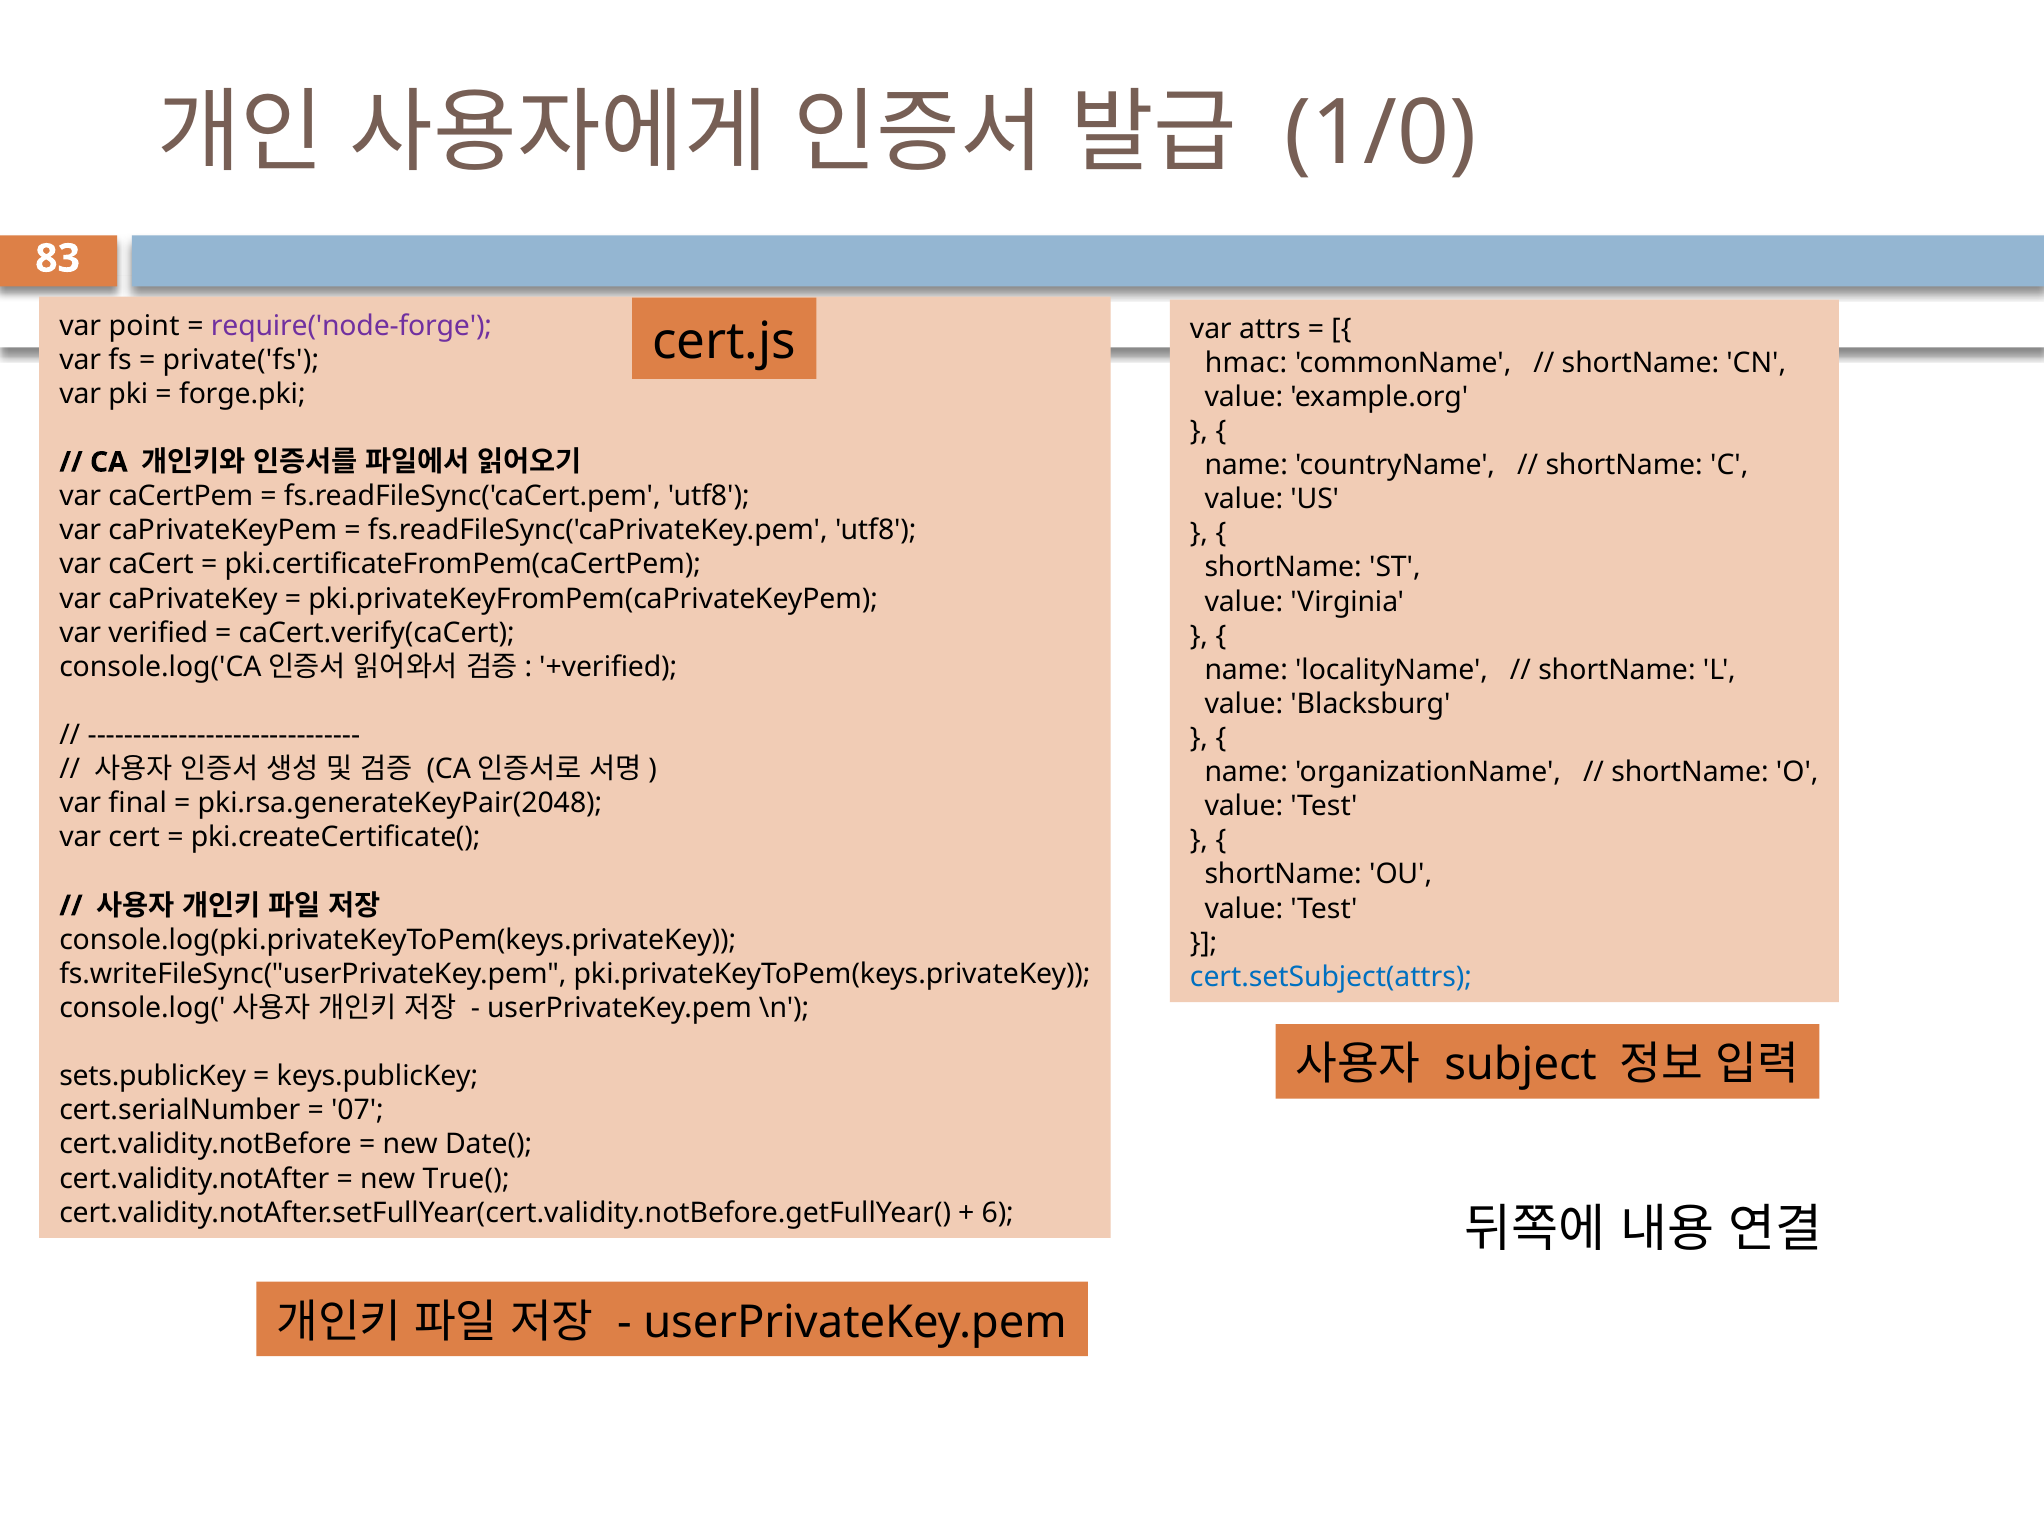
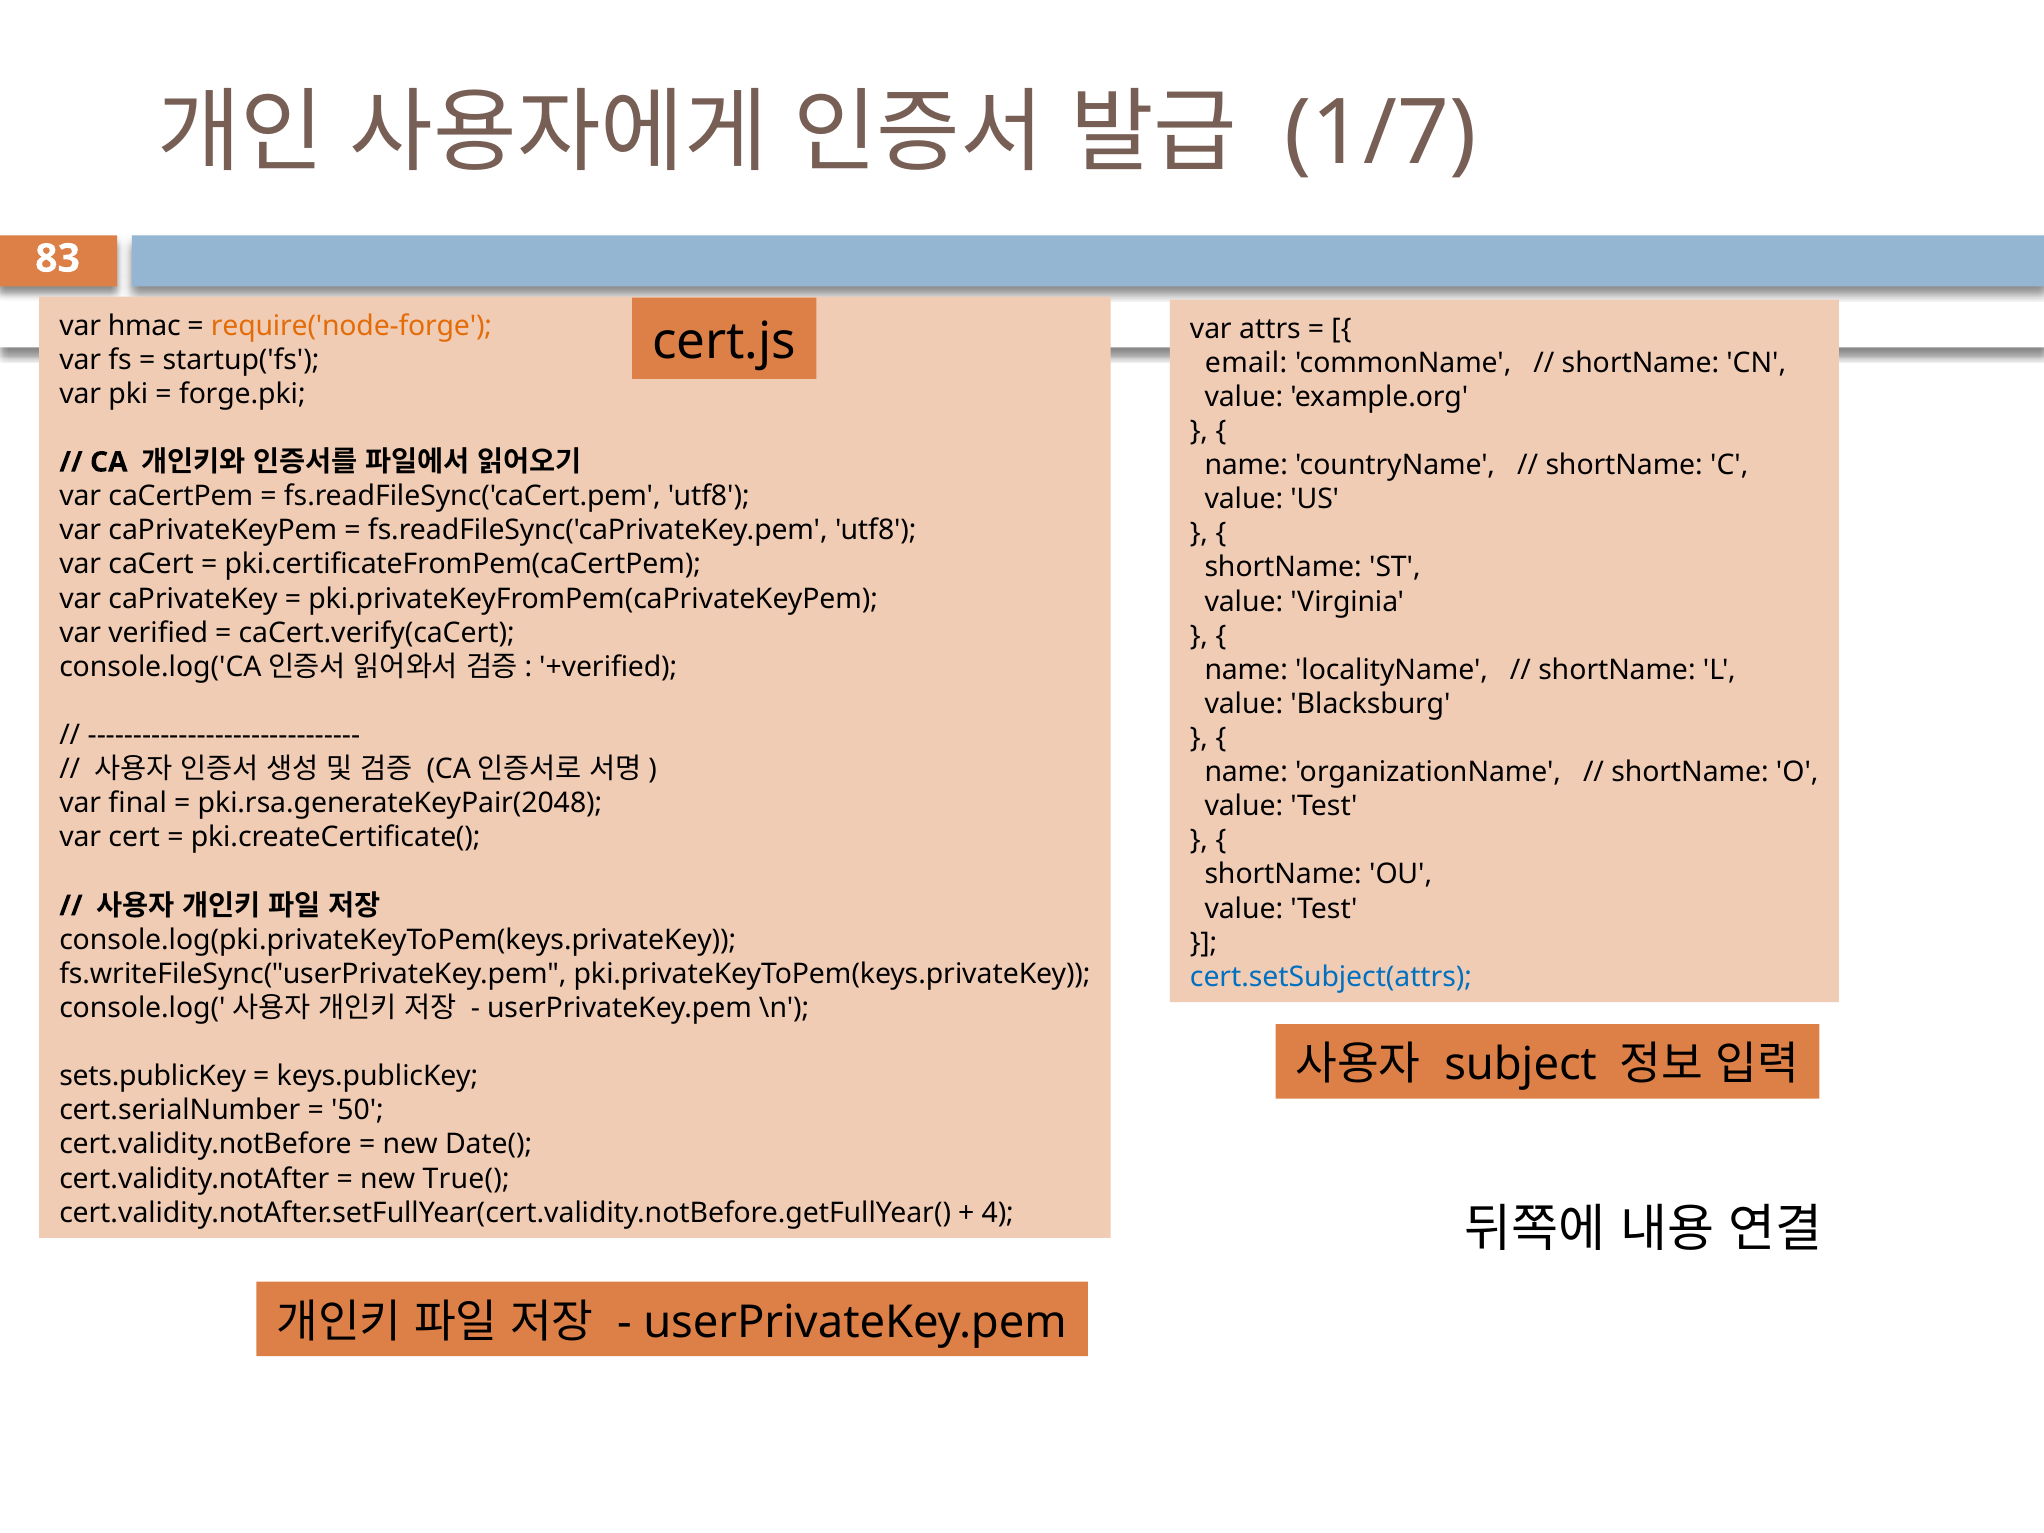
1/0: 1/0 -> 1/7
point: point -> hmac
require('node-forge colour: purple -> orange
private('fs: private('fs -> startup('fs
hmac: hmac -> email
07: 07 -> 50
6: 6 -> 4
